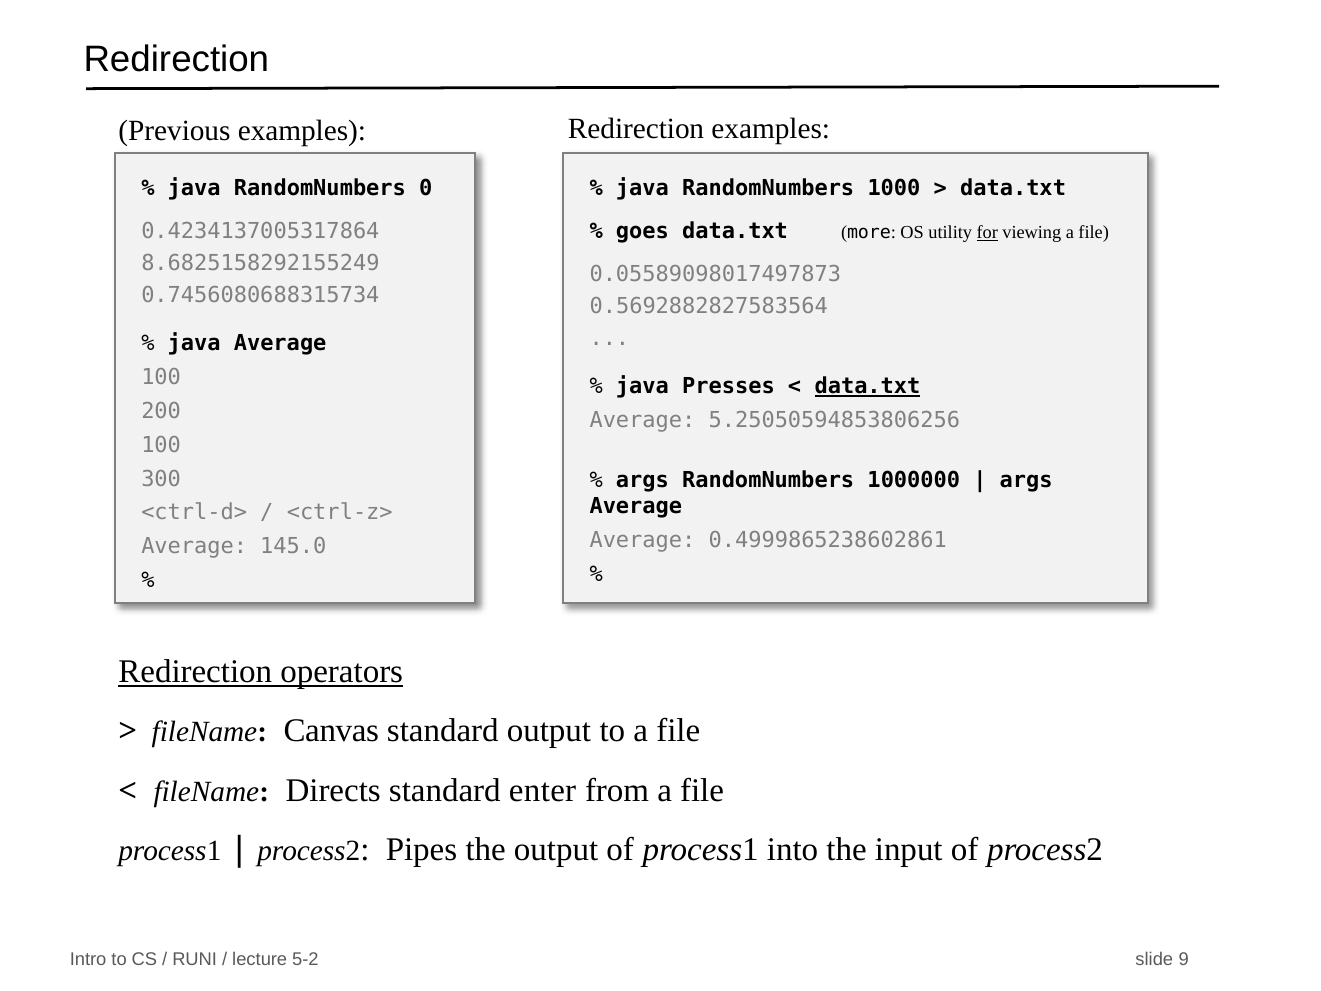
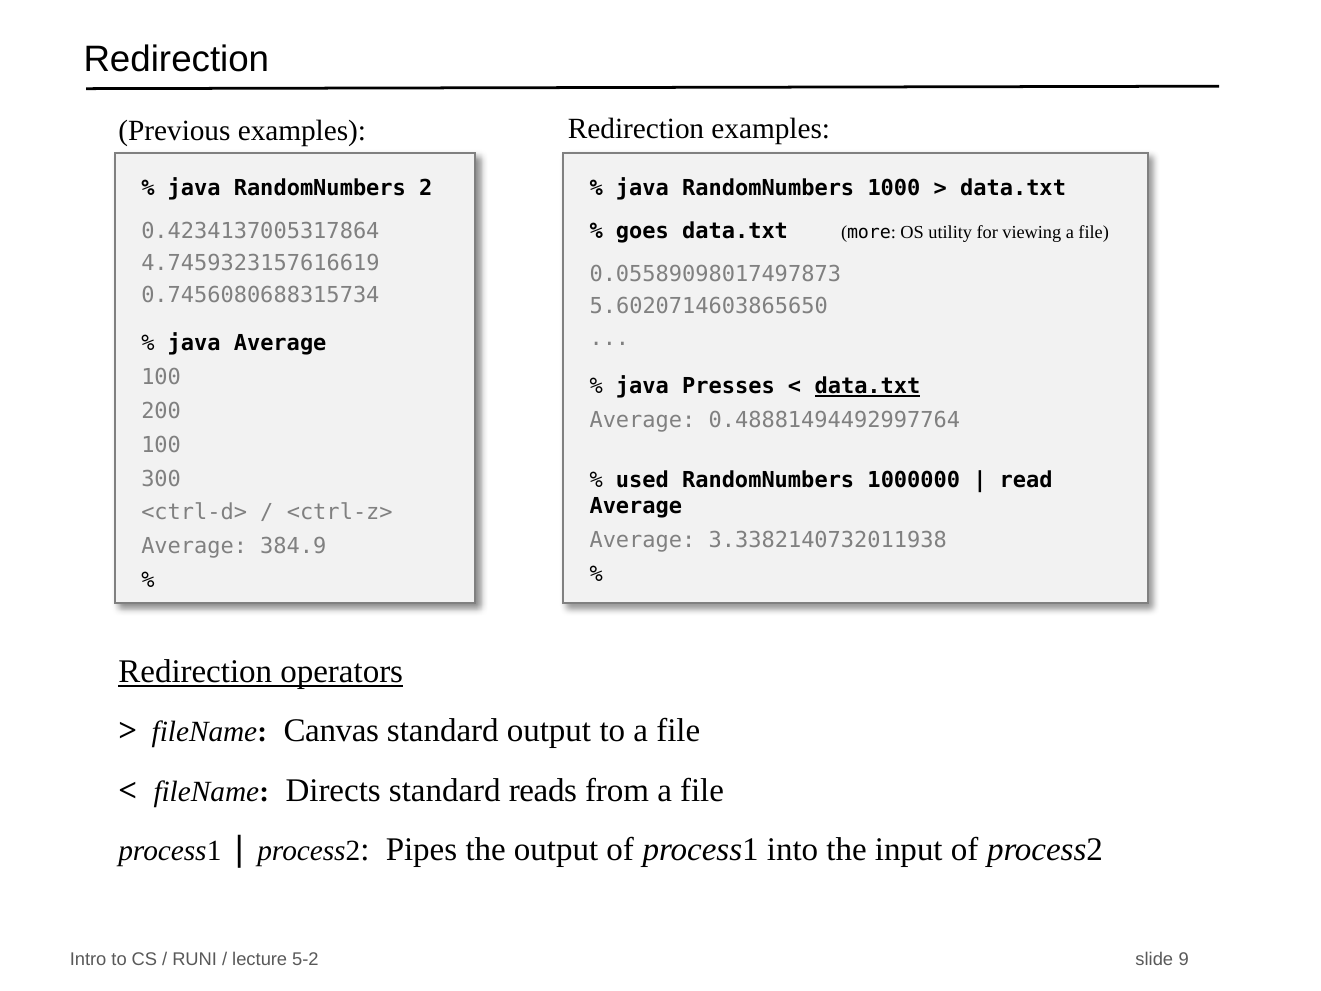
0: 0 -> 2
for underline: present -> none
8.6825158292155249: 8.6825158292155249 -> 4.7459323157616619
0.5692882827583564: 0.5692882827583564 -> 5.6020714603865650
5.25050594853806256: 5.25050594853806256 -> 0.48881494492997764
args at (642, 480): args -> used
args at (1026, 480): args -> read
0.4999865238602861: 0.4999865238602861 -> 3.3382140732011938
145.0: 145.0 -> 384.9
enter: enter -> reads
